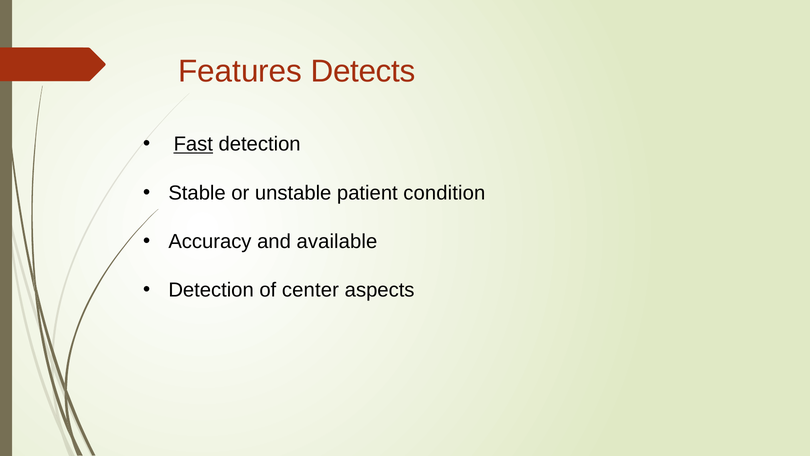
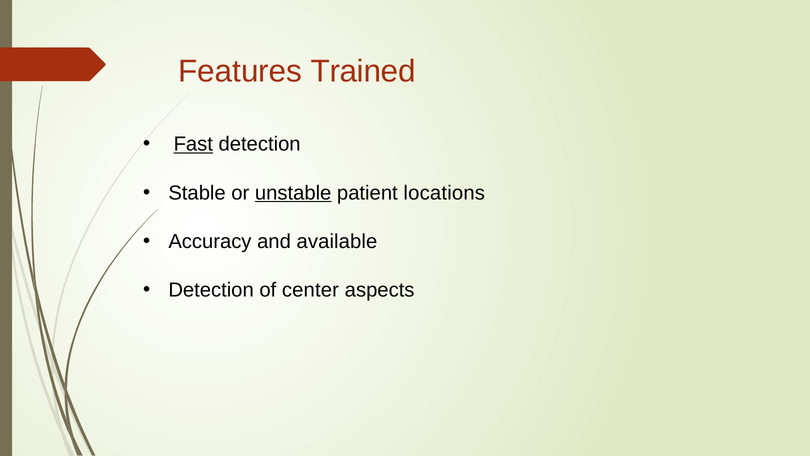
Detects: Detects -> Trained
unstable underline: none -> present
condition: condition -> locations
